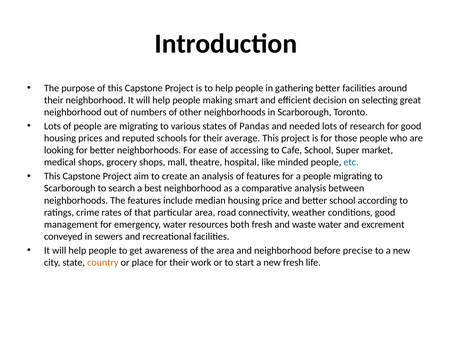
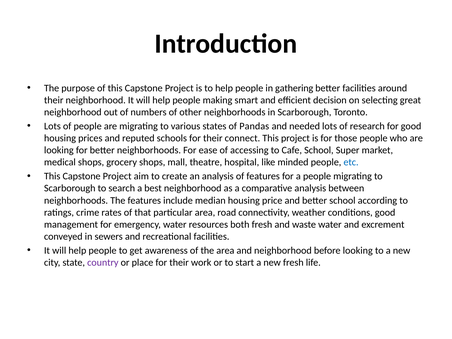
average: average -> connect
before precise: precise -> looking
country colour: orange -> purple
